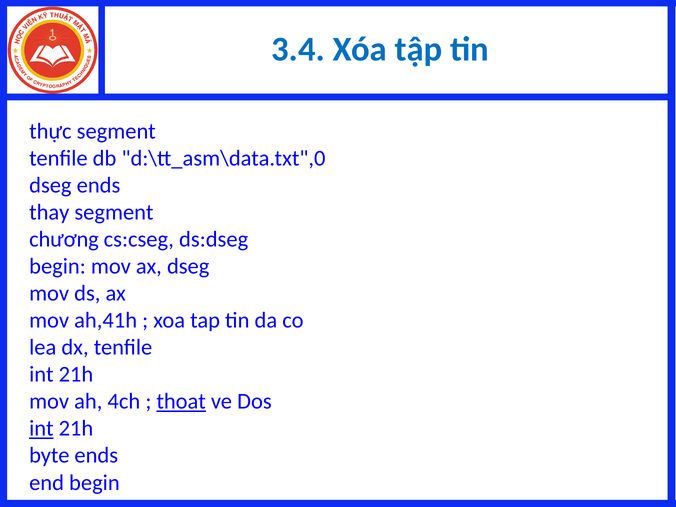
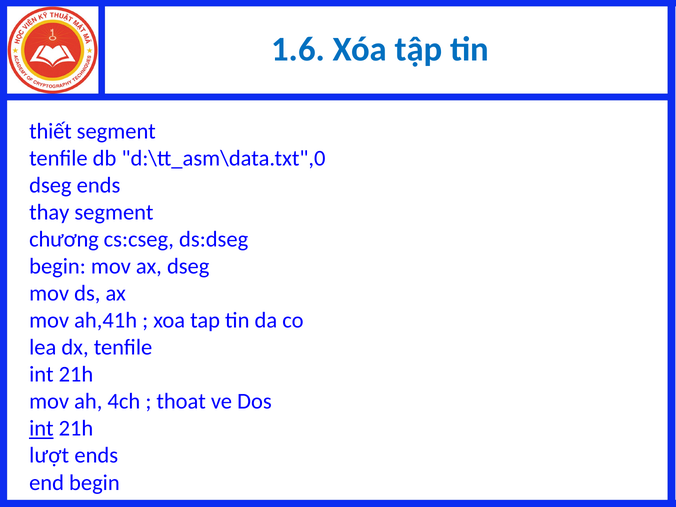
3.4: 3.4 -> 1.6
thực: thực -> thiết
thoat underline: present -> none
byte: byte -> lượt
